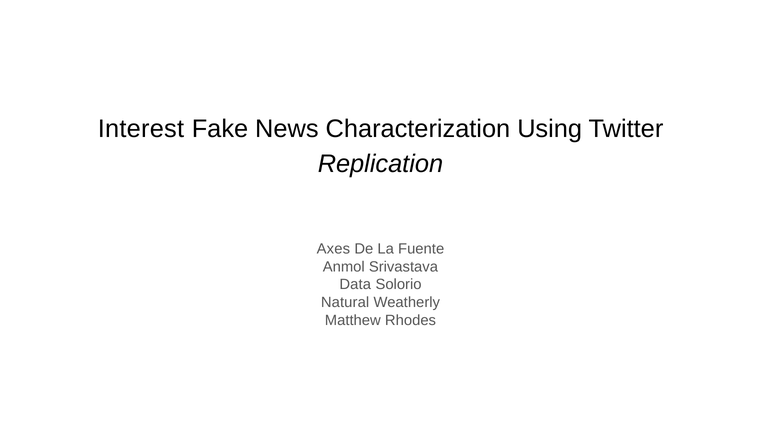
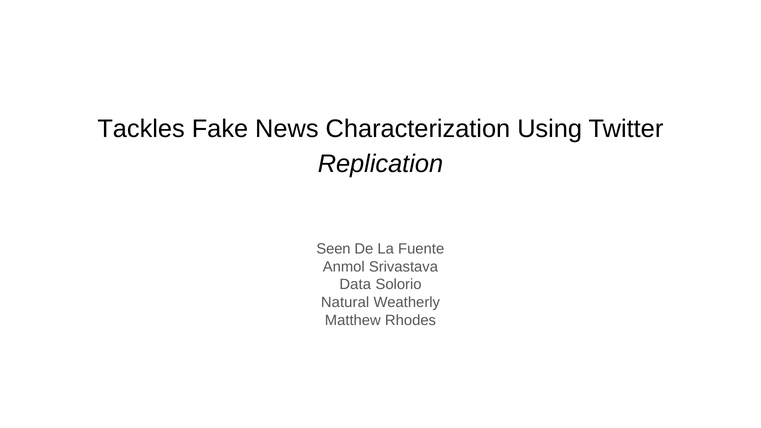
Interest: Interest -> Tackles
Axes: Axes -> Seen
